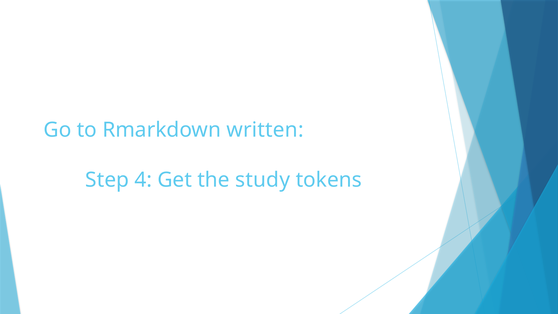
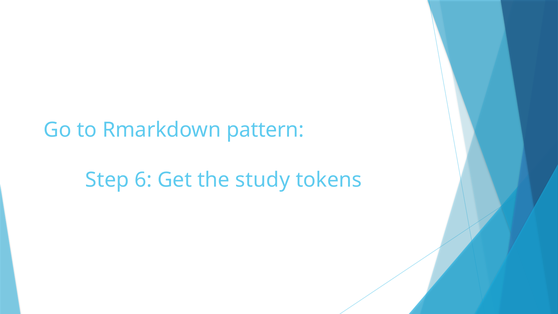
written: written -> pattern
4: 4 -> 6
